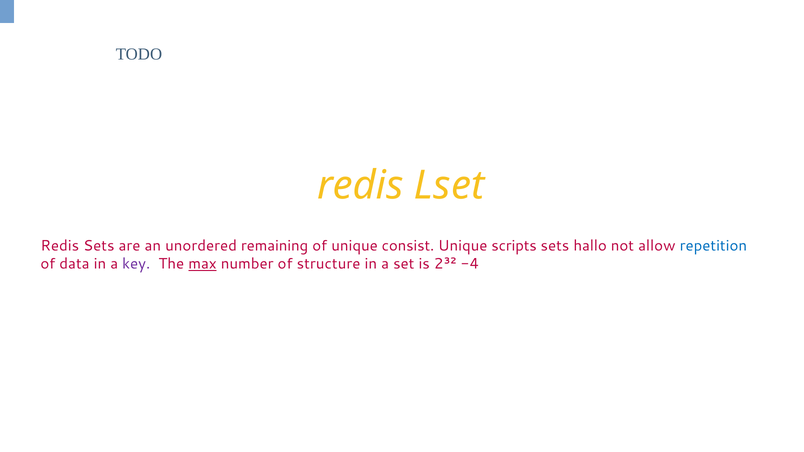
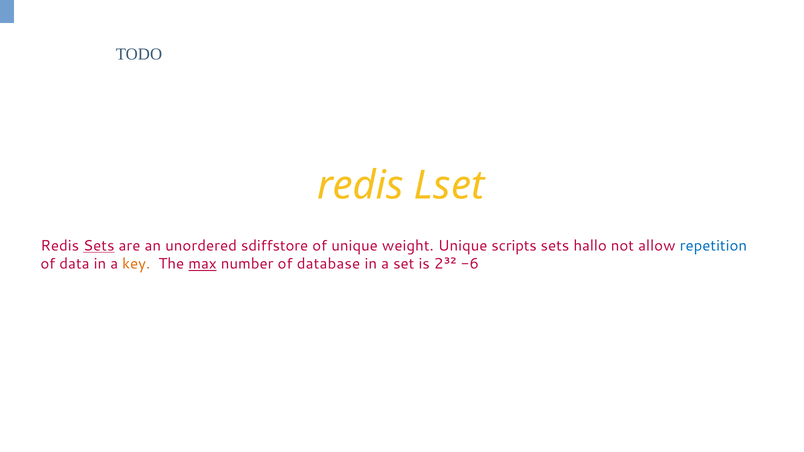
Sets at (99, 246) underline: none -> present
remaining: remaining -> sdiffstore
consist: consist -> weight
key colour: purple -> orange
structure: structure -> database
-4: -4 -> -6
